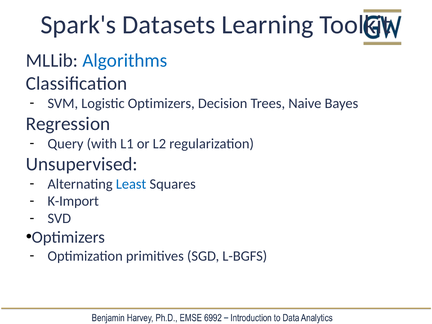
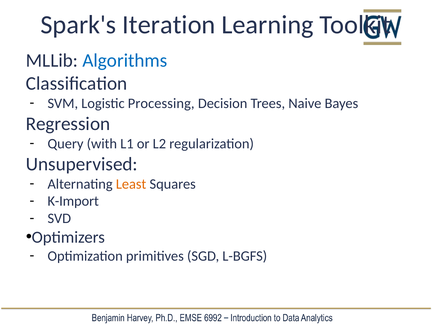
Datasets: Datasets -> Iteration
Logistic Optimizers: Optimizers -> Processing
Least colour: blue -> orange
